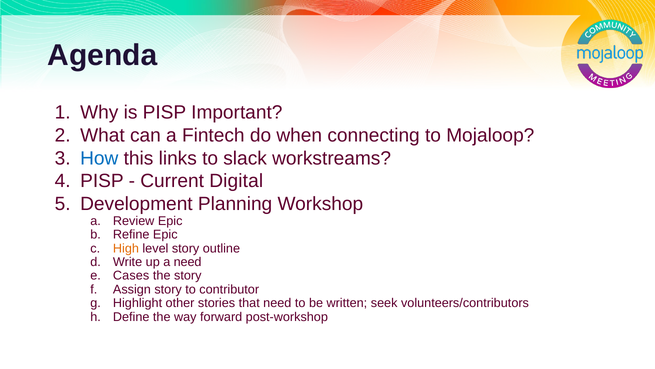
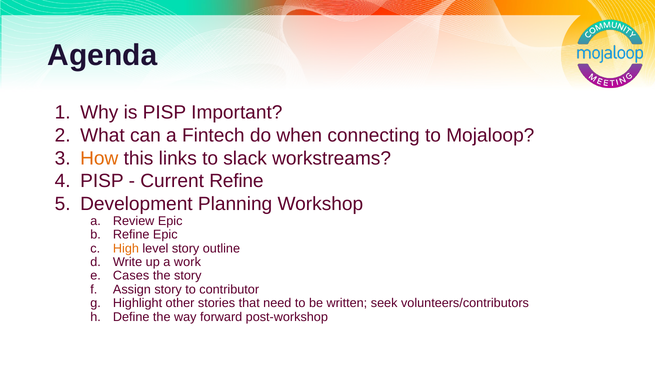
How colour: blue -> orange
Current Digital: Digital -> Refine
a need: need -> work
